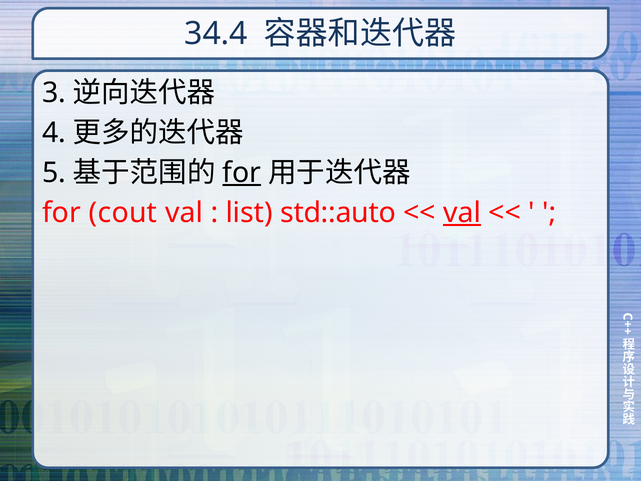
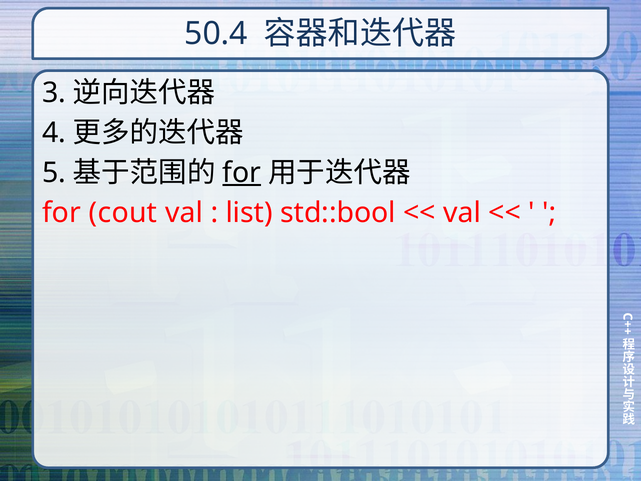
34.4: 34.4 -> 50.4
std::auto: std::auto -> std::bool
val at (462, 213) underline: present -> none
